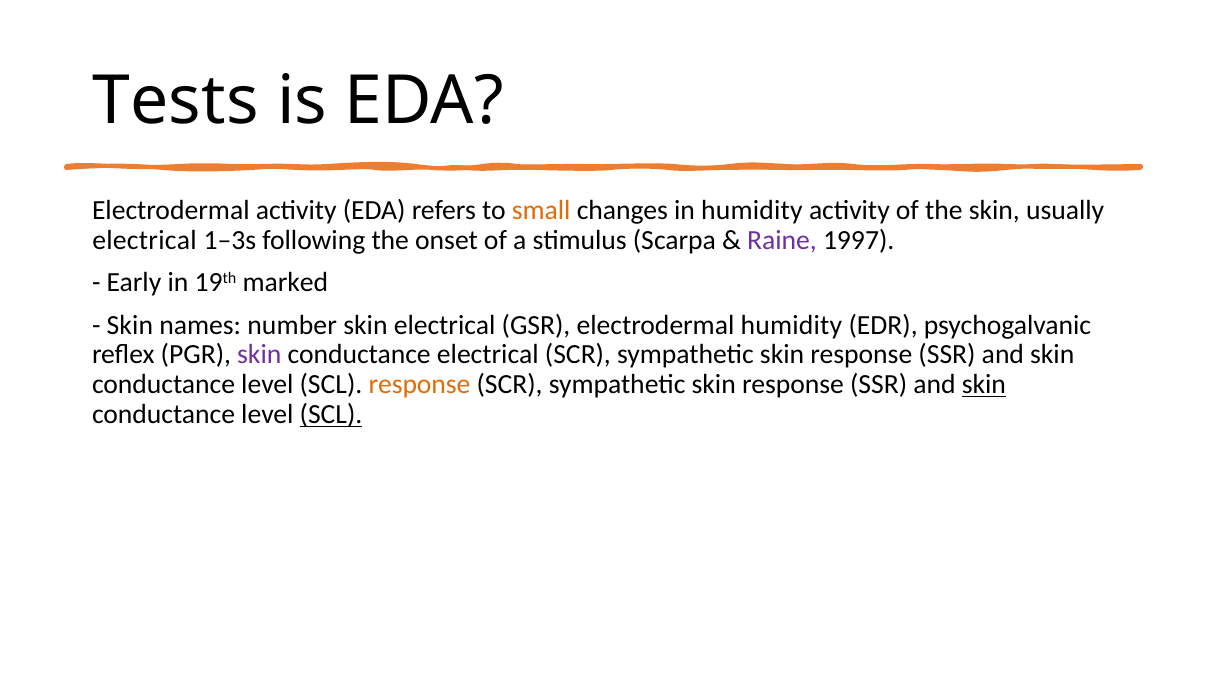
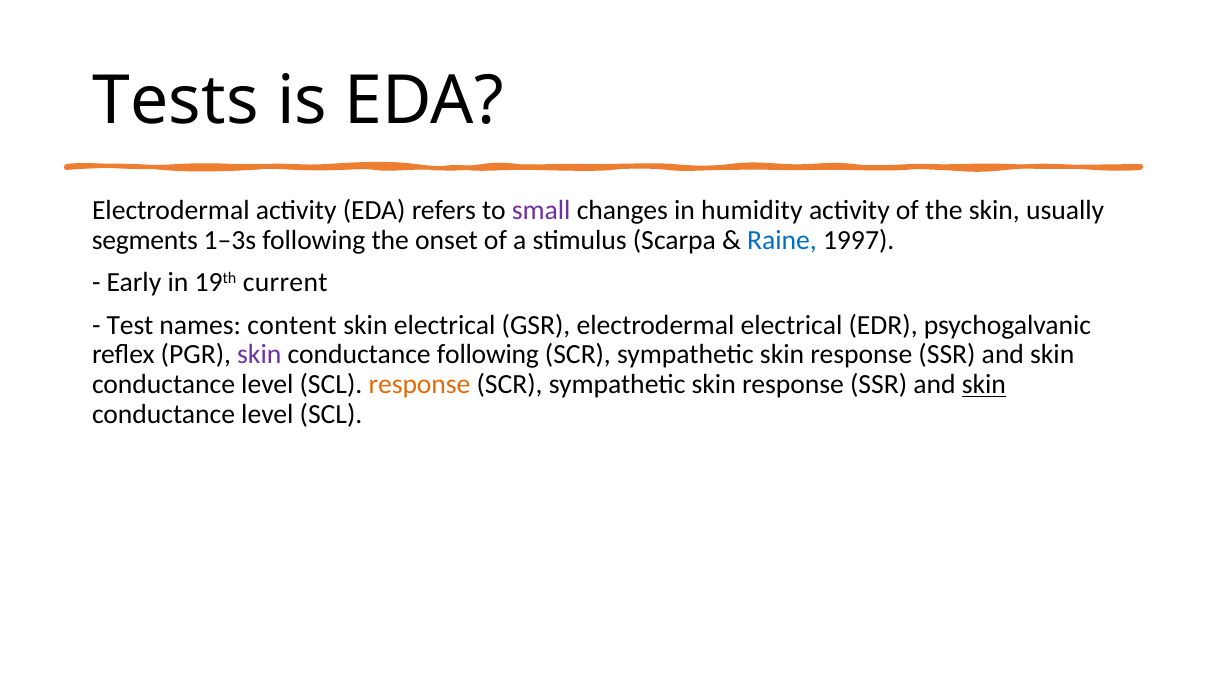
small colour: orange -> purple
electrical at (145, 240): electrical -> segments
Raine colour: purple -> blue
marked: marked -> current
Skin at (130, 325): Skin -> Test
number: number -> content
electrodermal humidity: humidity -> electrical
conductance electrical: electrical -> following
SCL at (331, 414) underline: present -> none
